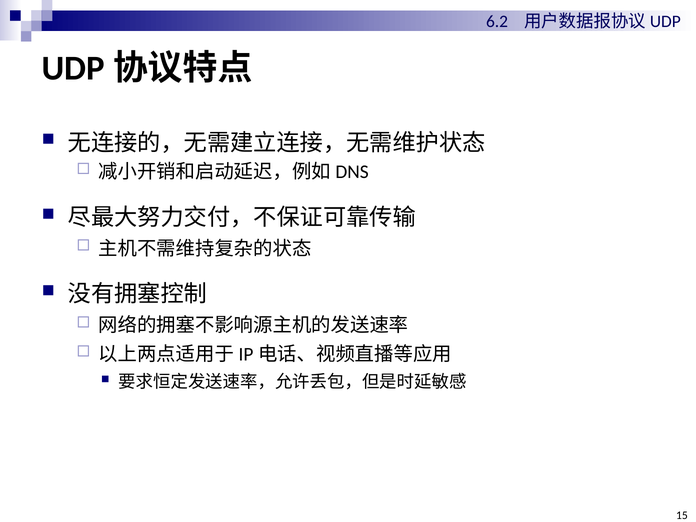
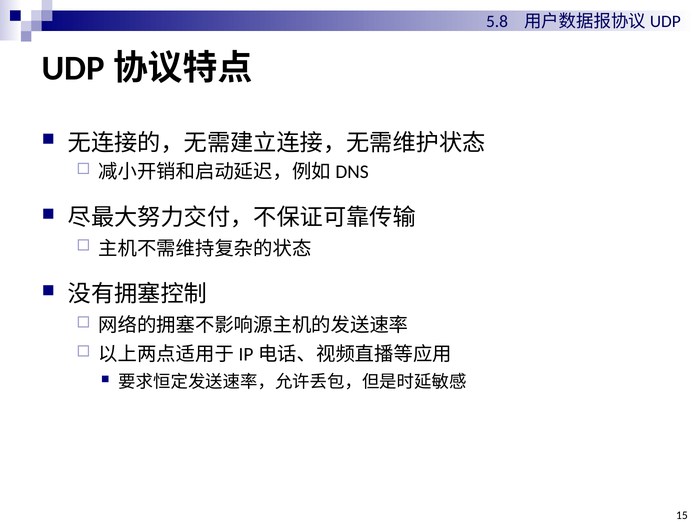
6.2: 6.2 -> 5.8
